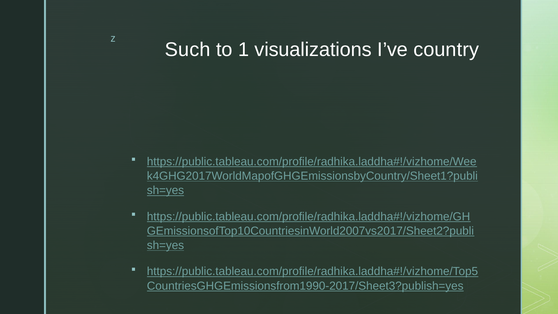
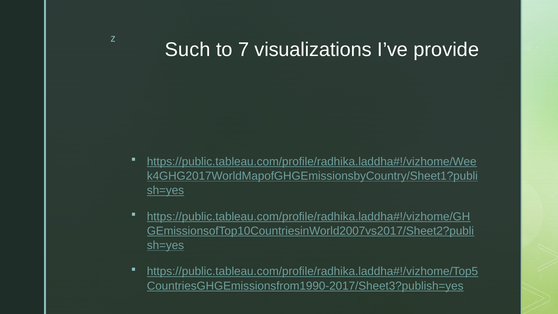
1: 1 -> 7
country: country -> provide
